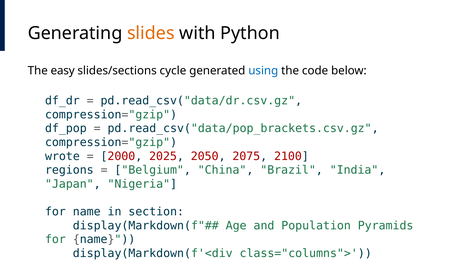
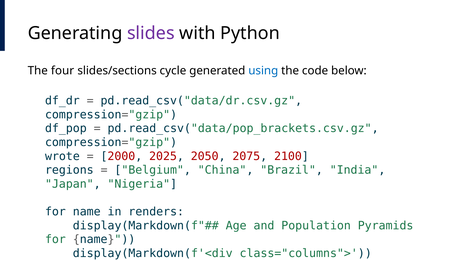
slides colour: orange -> purple
easy: easy -> four
section: section -> renders
